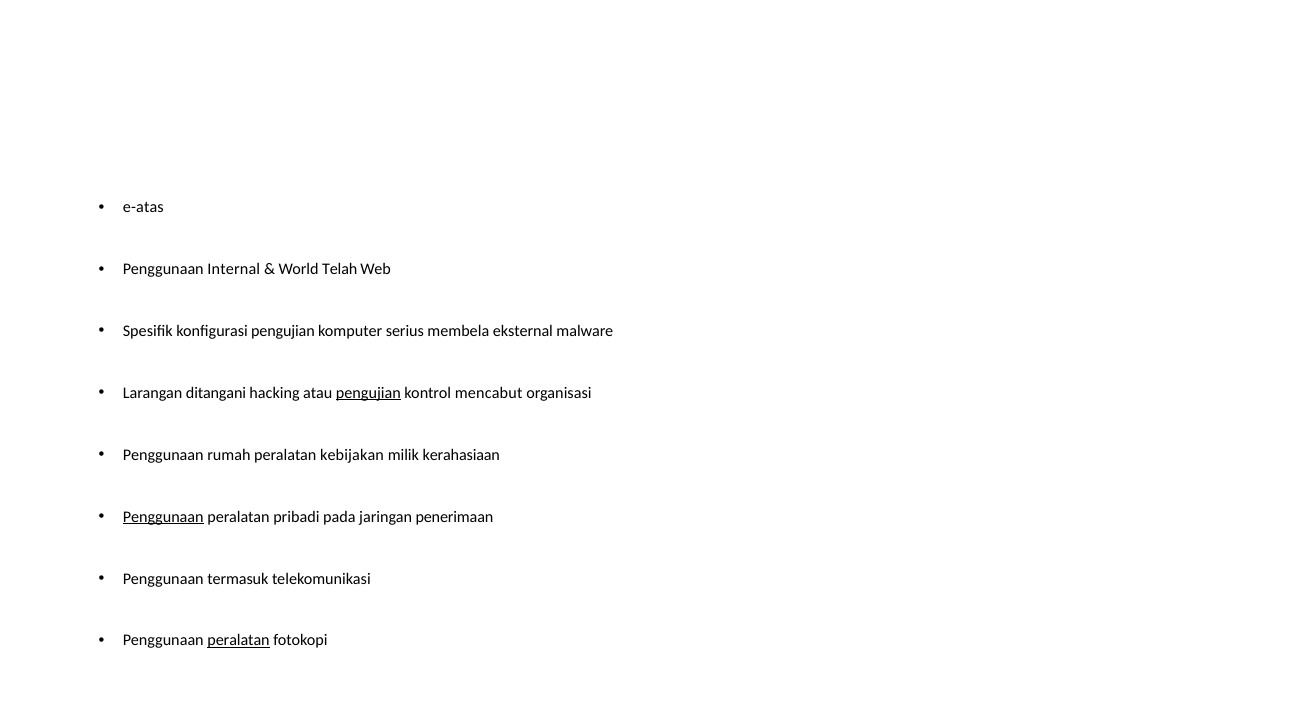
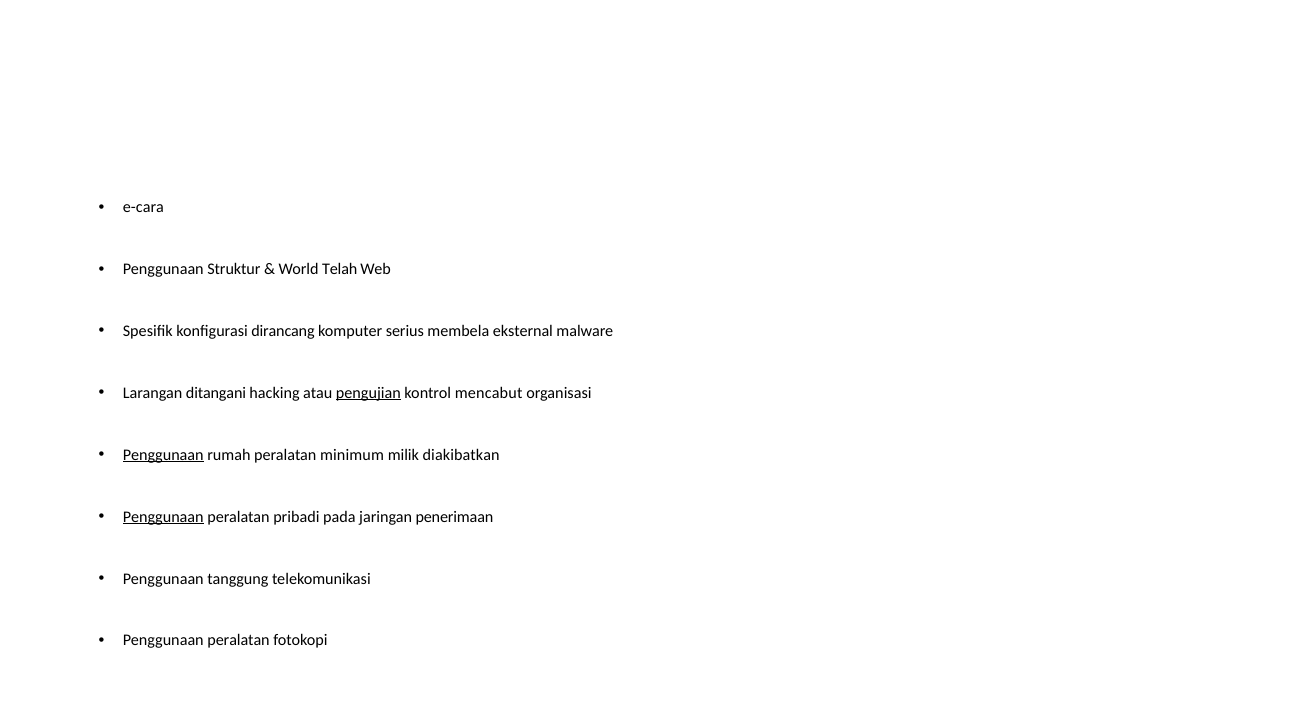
e-atas: e-atas -> e-cara
Internal: Internal -> Struktur
konfigurasi pengujian: pengujian -> dirancang
Penggunaan at (163, 455) underline: none -> present
kebijakan: kebijakan -> minimum
kerahasiaan: kerahasiaan -> diakibatkan
termasuk: termasuk -> tanggung
peralatan at (239, 641) underline: present -> none
